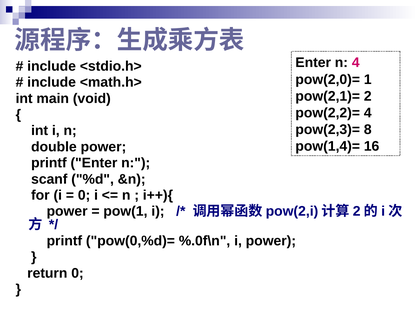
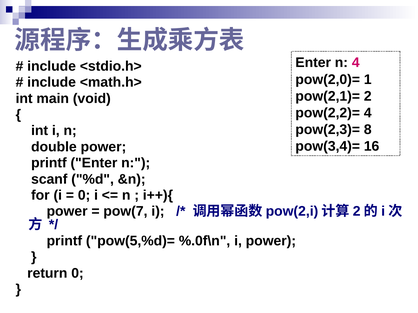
pow(1,4)=: pow(1,4)= -> pow(3,4)=
pow(1: pow(1 -> pow(7
pow(0,%d)=: pow(0,%d)= -> pow(5,%d)=
